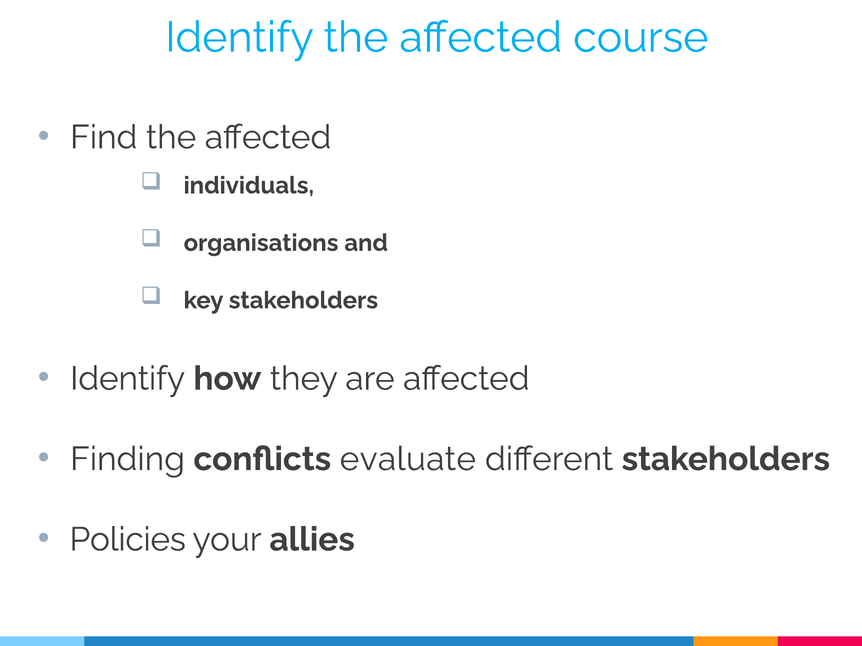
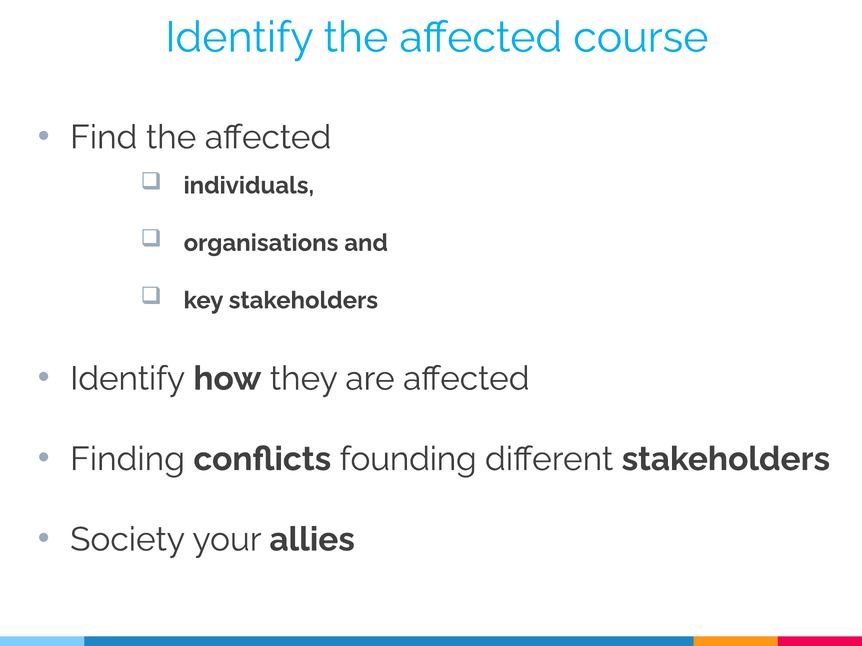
evaluate: evaluate -> founding
Policies: Policies -> Society
